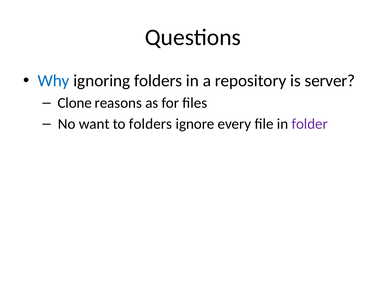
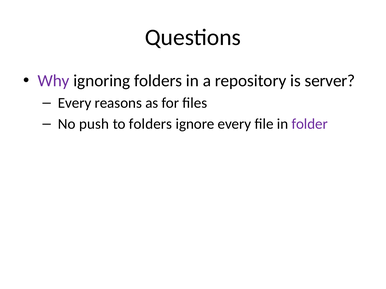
Why colour: blue -> purple
Clone at (75, 103): Clone -> Every
want: want -> push
